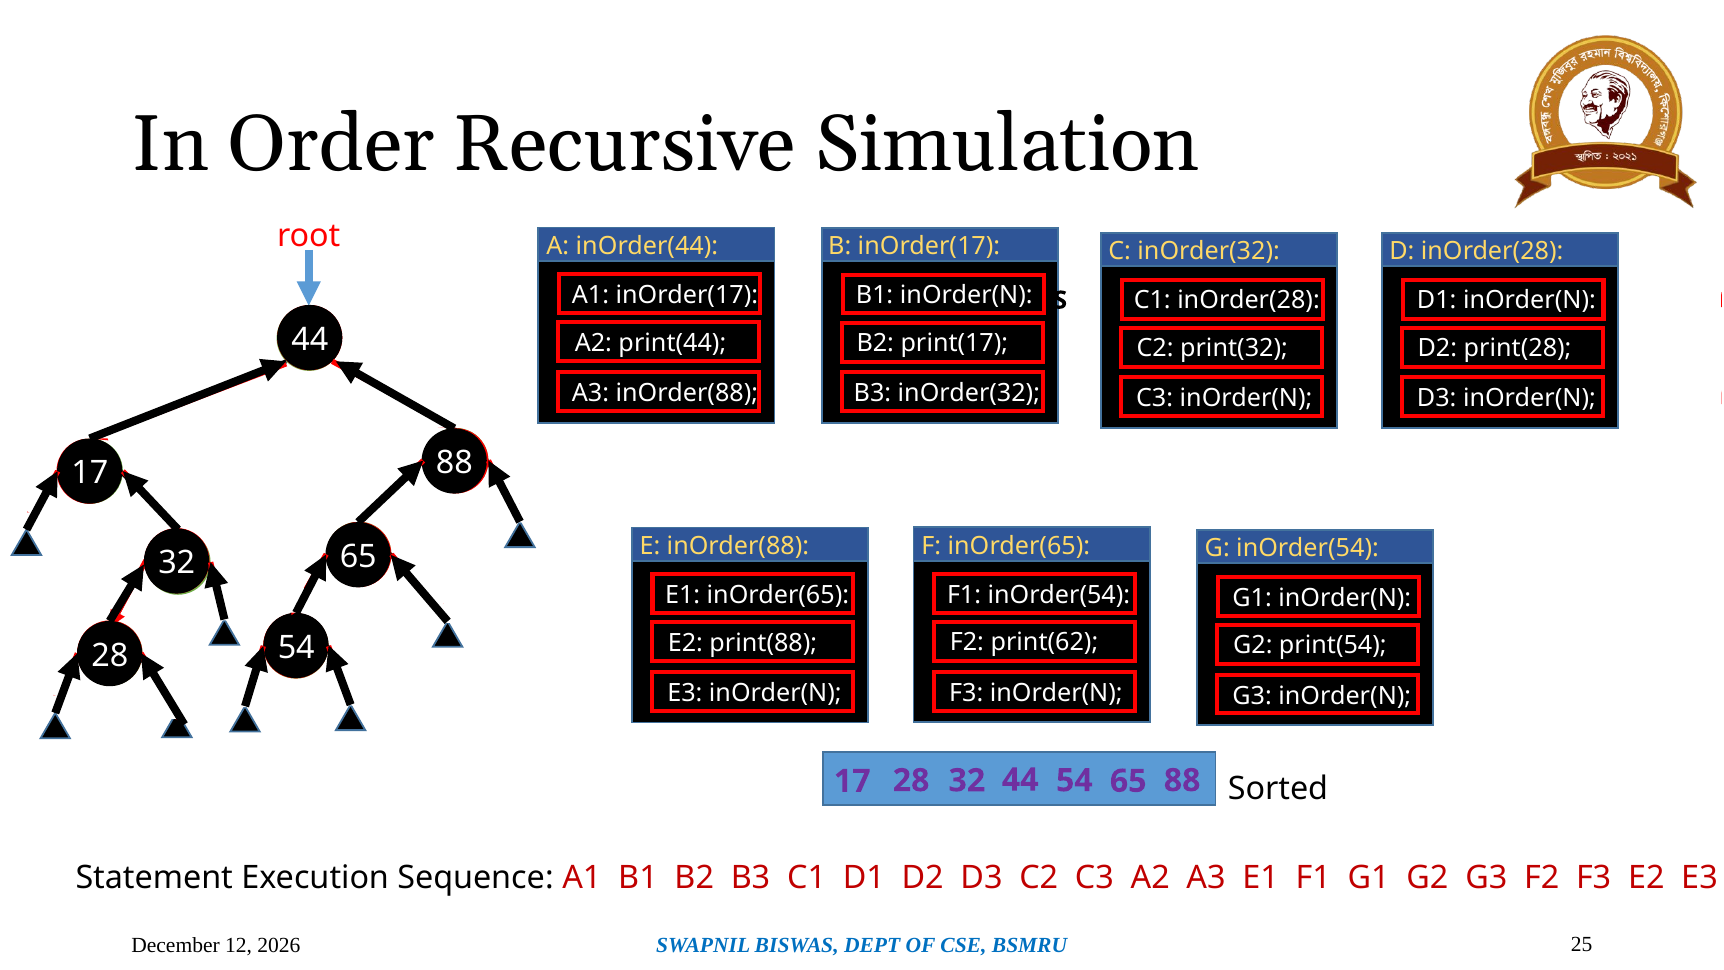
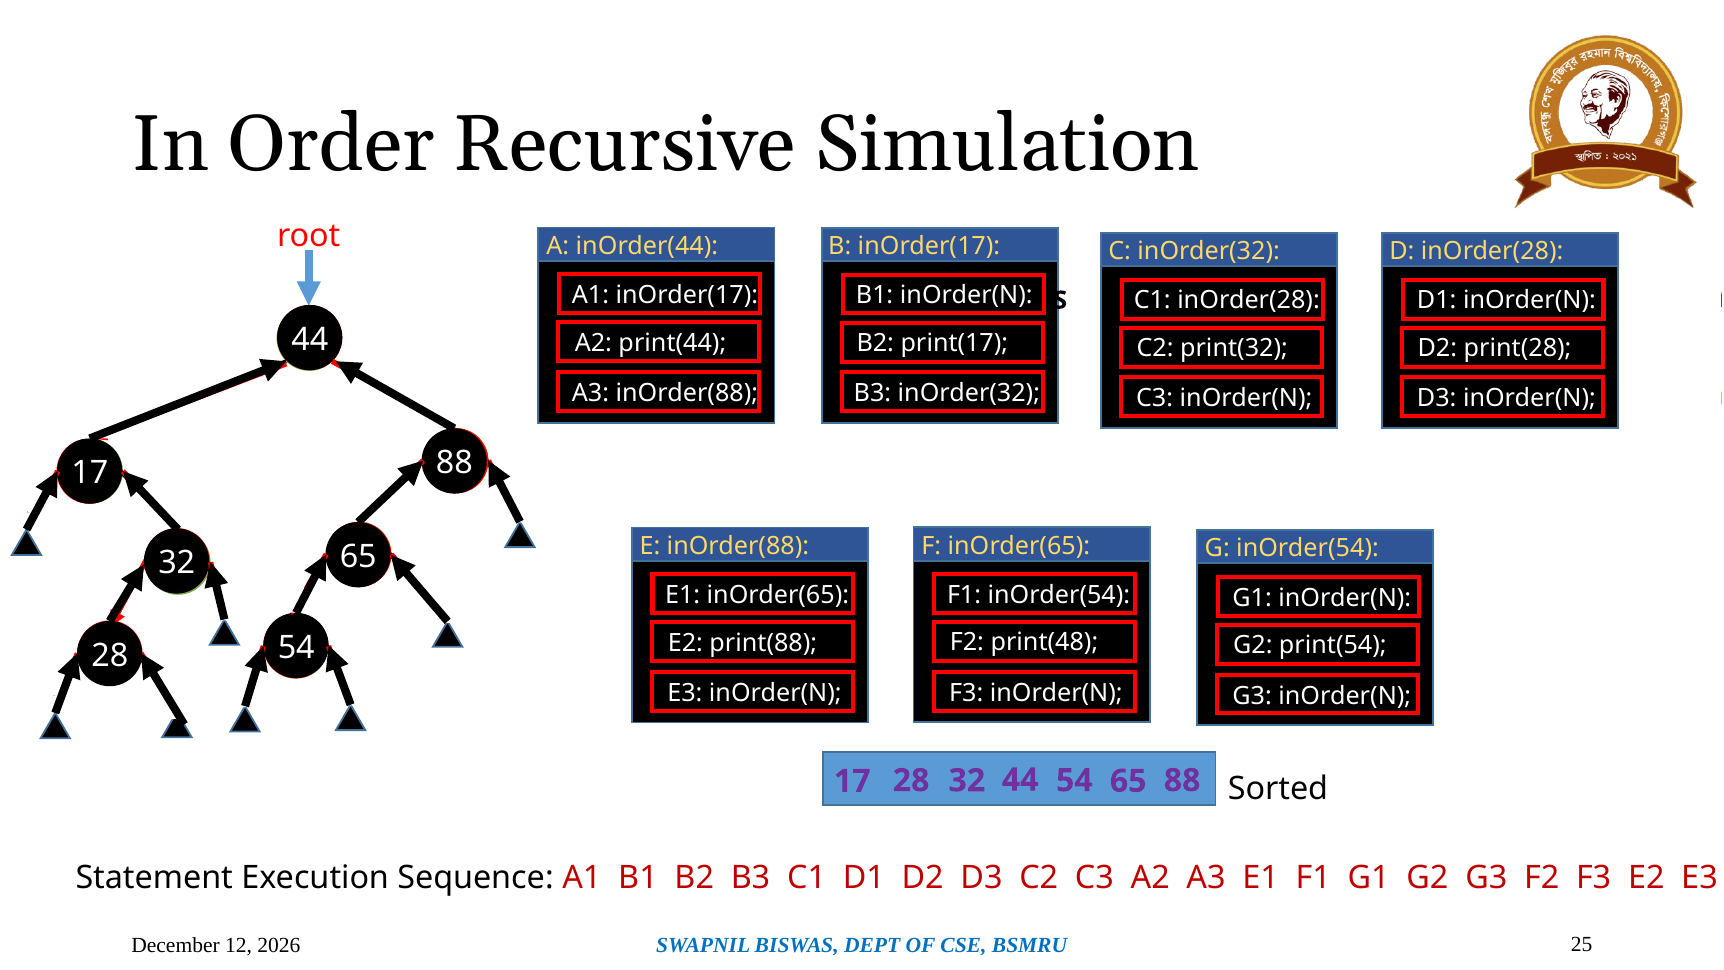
print(62: print(62 -> print(48
